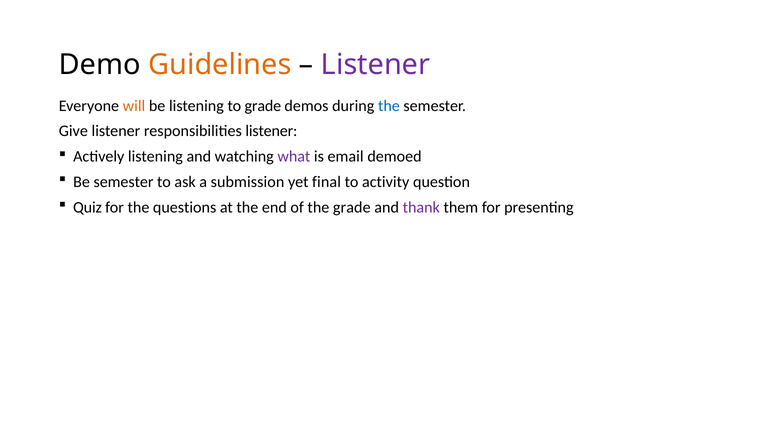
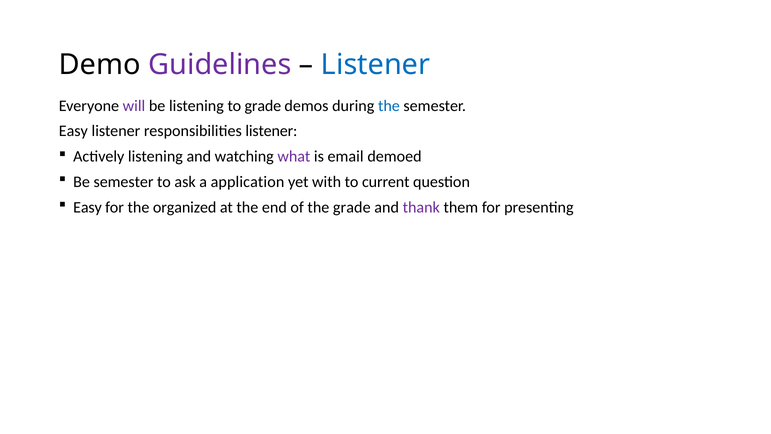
Guidelines colour: orange -> purple
Listener at (376, 65) colour: purple -> blue
will colour: orange -> purple
Give at (73, 131): Give -> Easy
submission: submission -> application
final: final -> with
activity: activity -> current
Quiz at (88, 207): Quiz -> Easy
questions: questions -> organized
